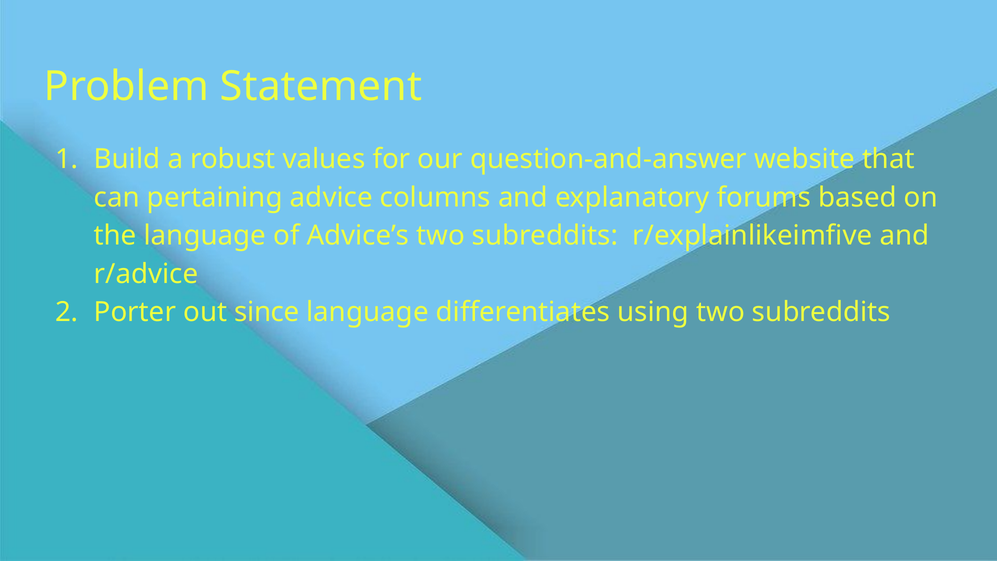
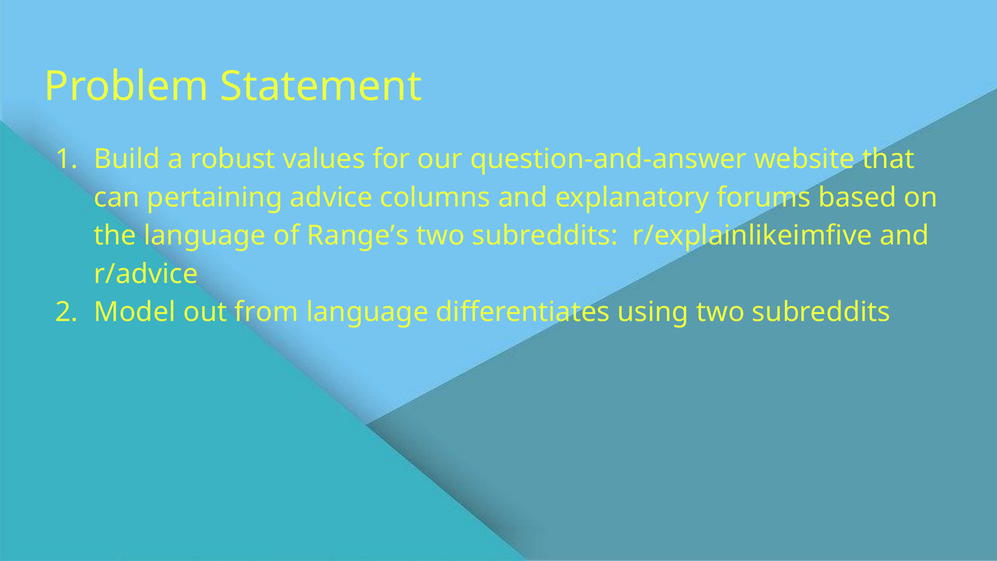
Advice’s: Advice’s -> Range’s
Porter: Porter -> Model
since: since -> from
